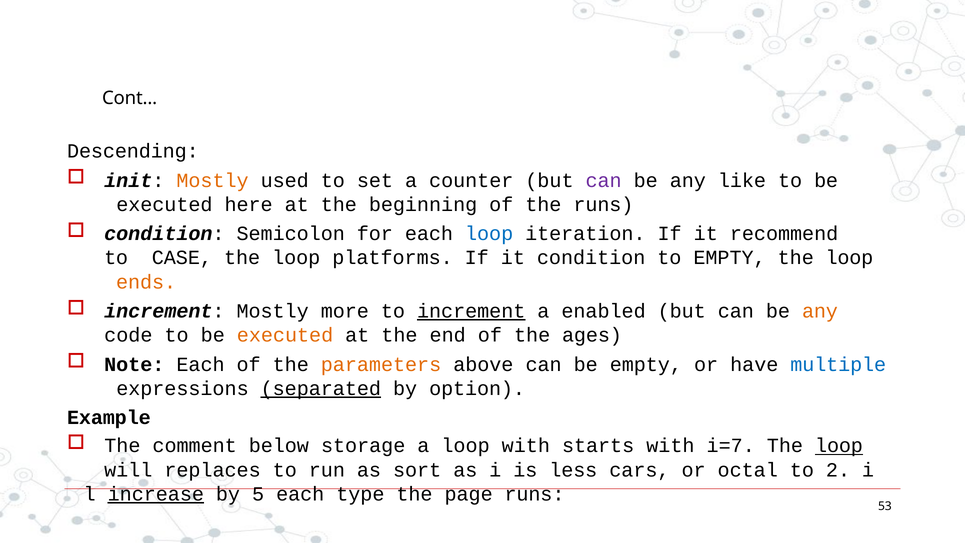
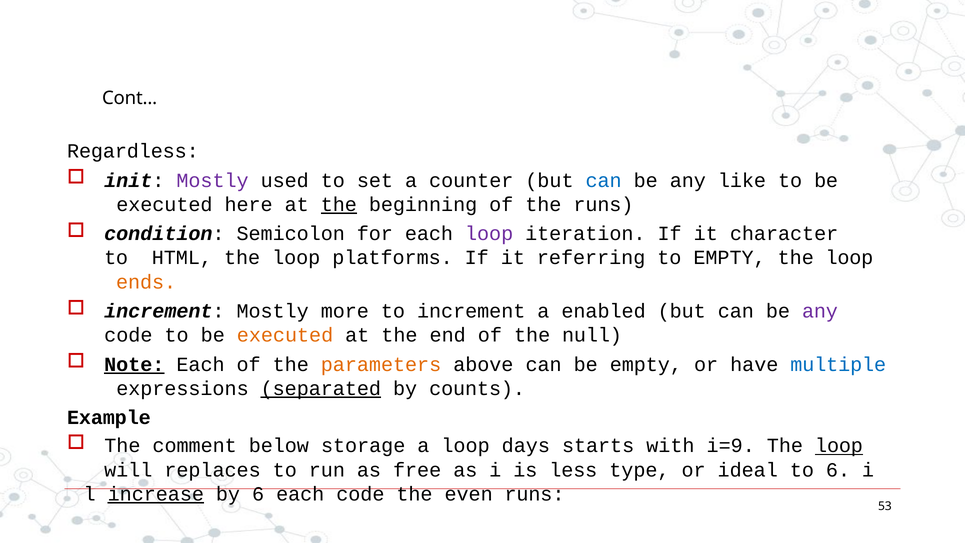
Descending: Descending -> Regardless
Mostly at (213, 180) colour: orange -> purple
can at (604, 180) colour: purple -> blue
the at (339, 204) underline: none -> present
loop at (489, 234) colour: blue -> purple
recommend: recommend -> character
CASE: CASE -> HTML
it condition: condition -> referring
increment at (471, 311) underline: present -> none
any at (820, 311) colour: orange -> purple
ages: ages -> null
Note underline: none -> present
option: option -> counts
loop with: with -> days
i=7: i=7 -> i=9
sort: sort -> free
cars: cars -> type
octal: octal -> ideal
to 2: 2 -> 6
by 5: 5 -> 6
each type: type -> code
page: page -> even
